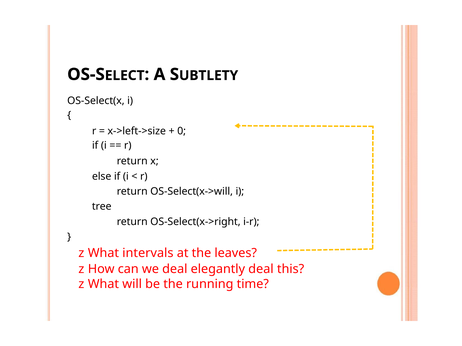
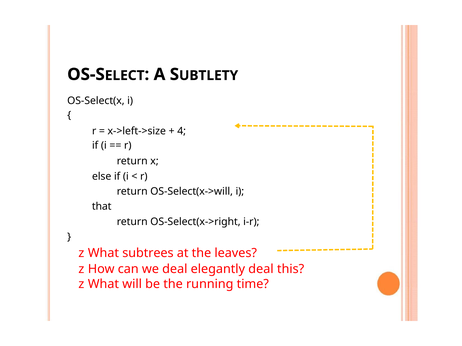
0: 0 -> 4
tree: tree -> that
intervals: intervals -> subtrees
